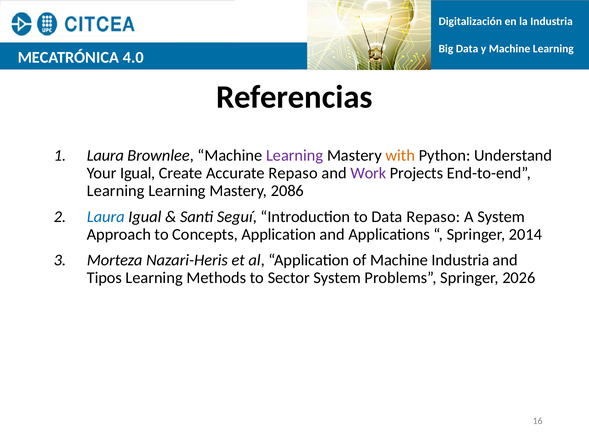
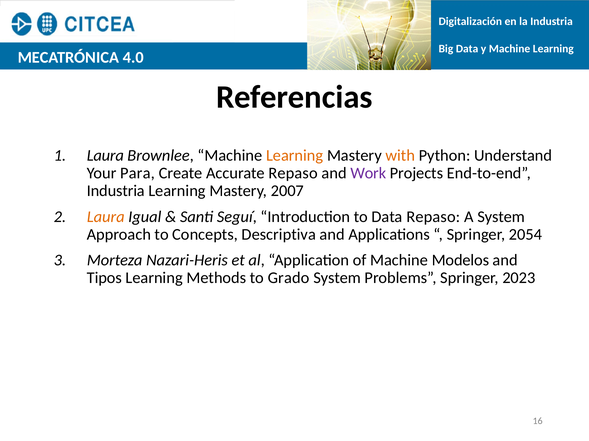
Learning at (295, 156) colour: purple -> orange
Your Igual: Igual -> Para
Learning at (116, 191): Learning -> Industria
2086: 2086 -> 2007
Laura at (106, 217) colour: blue -> orange
Concepts Application: Application -> Descriptiva
2014: 2014 -> 2054
Machine Industria: Industria -> Modelos
Sector: Sector -> Grado
2026: 2026 -> 2023
